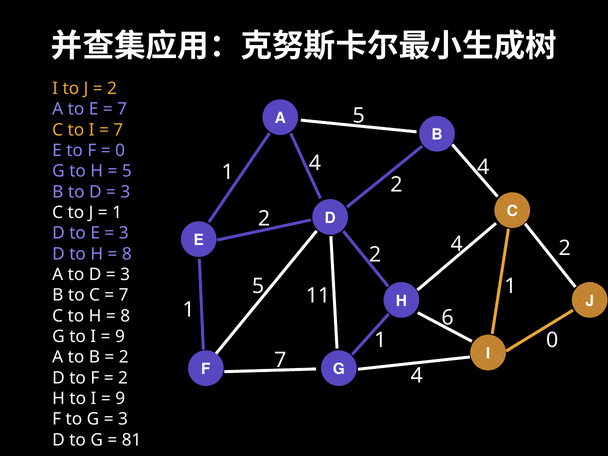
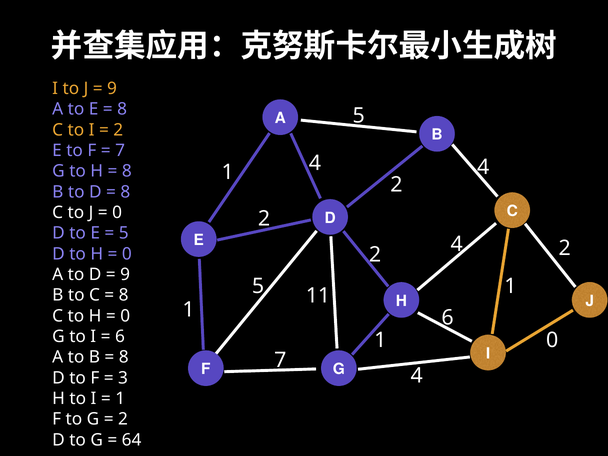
2 at (112, 89): 2 -> 9
7 at (122, 109): 7 -> 8
7 at (118, 130): 7 -> 2
0 at (120, 151): 0 -> 7
5 at (127, 171): 5 -> 8
3 at (125, 192): 3 -> 8
1 at (117, 213): 1 -> 0
3 at (124, 233): 3 -> 5
8 at (127, 254): 8 -> 0
3 at (125, 275): 3 -> 9
7 at (124, 295): 7 -> 8
8 at (125, 316): 8 -> 0
9 at (120, 337): 9 -> 6
2 at (124, 357): 2 -> 8
2 at (123, 378): 2 -> 3
9 at (120, 399): 9 -> 1
3 at (123, 419): 3 -> 2
81: 81 -> 64
